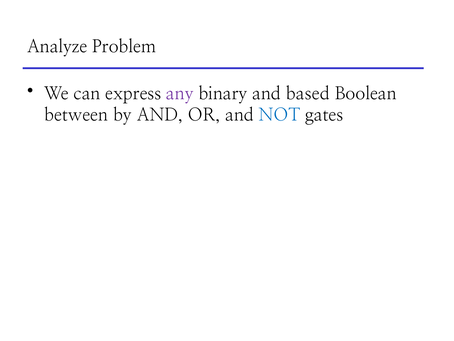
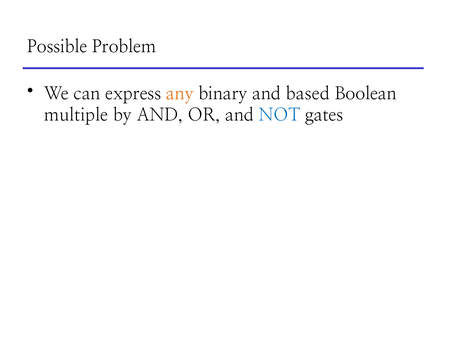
Analyze: Analyze -> Possible
any colour: purple -> orange
between: between -> multiple
